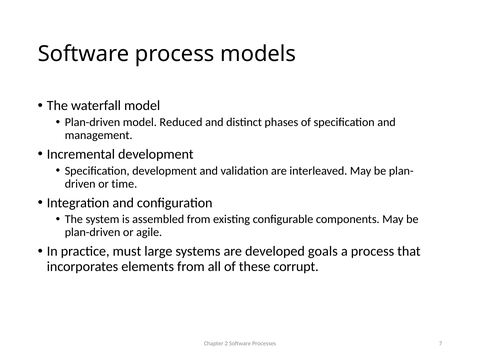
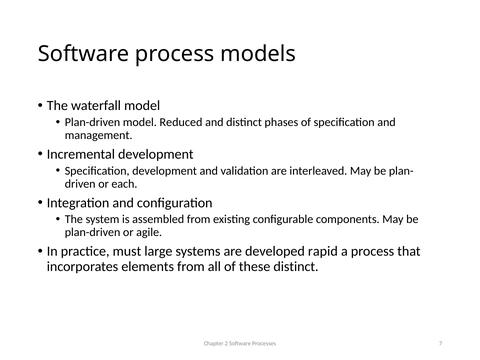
time: time -> each
goals: goals -> rapid
these corrupt: corrupt -> distinct
